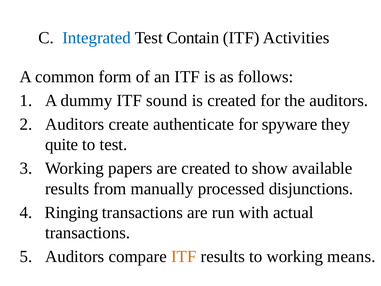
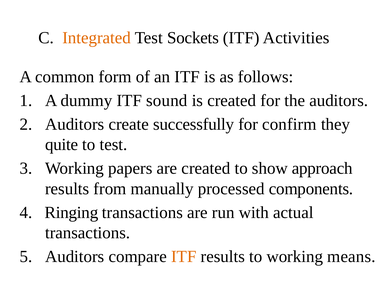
Integrated colour: blue -> orange
Contain: Contain -> Sockets
authenticate: authenticate -> successfully
spyware: spyware -> confirm
available: available -> approach
disjunctions: disjunctions -> components
